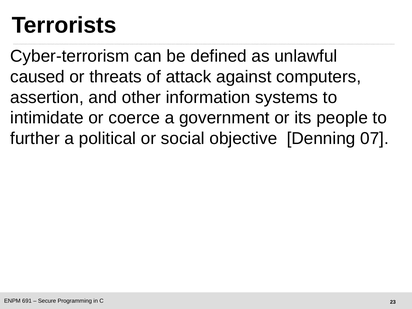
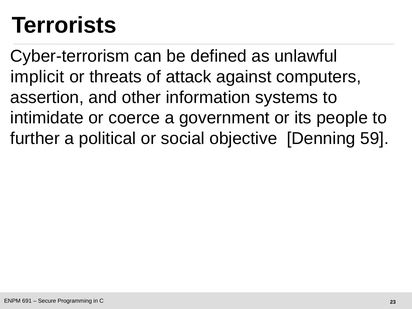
caused: caused -> implicit
07: 07 -> 59
